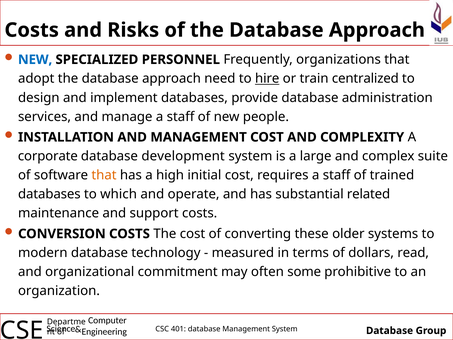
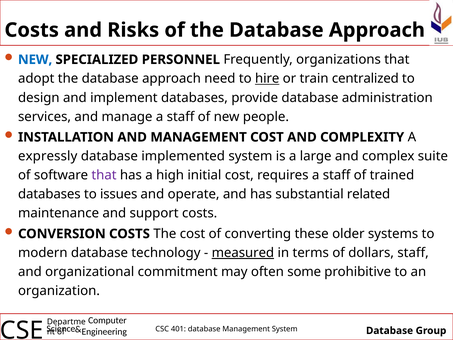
corporate: corporate -> expressly
development: development -> implemented
that at (104, 175) colour: orange -> purple
which: which -> issues
measured underline: none -> present
dollars read: read -> staff
